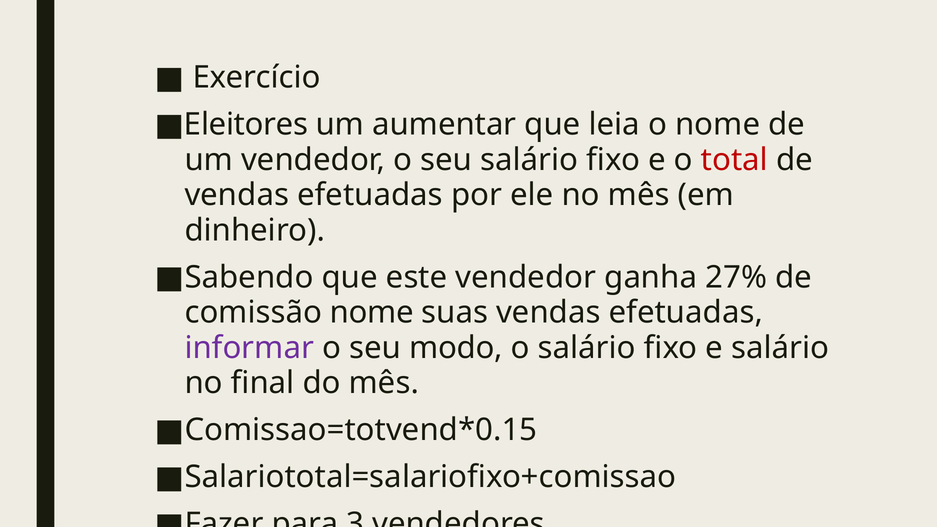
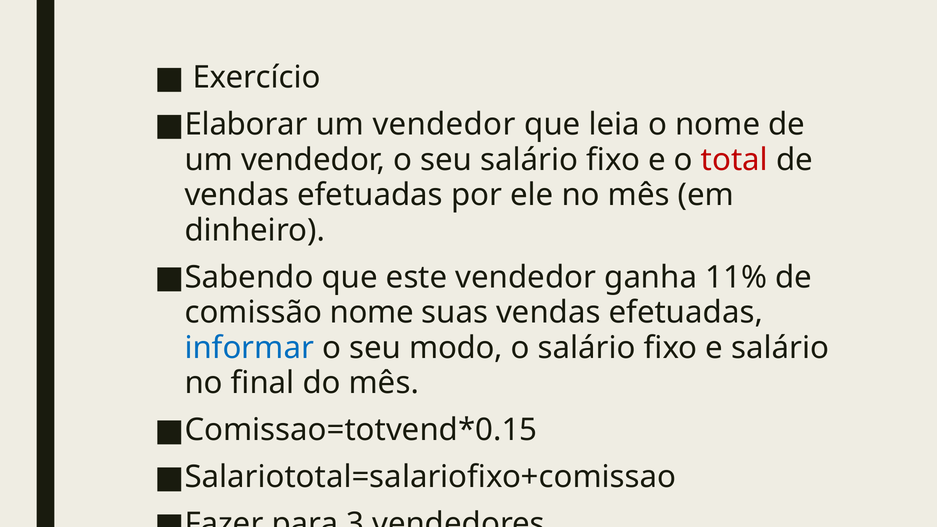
Eleitores: Eleitores -> Elaborar
aumentar at (444, 125): aumentar -> vendedor
27%: 27% -> 11%
informar colour: purple -> blue
